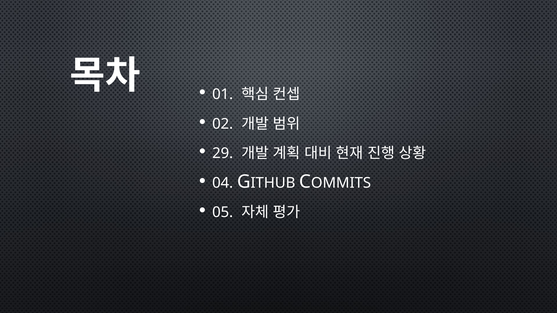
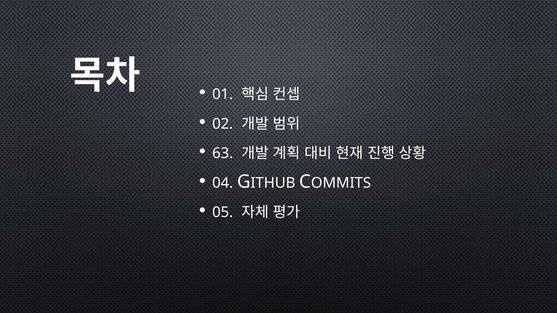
29: 29 -> 63
